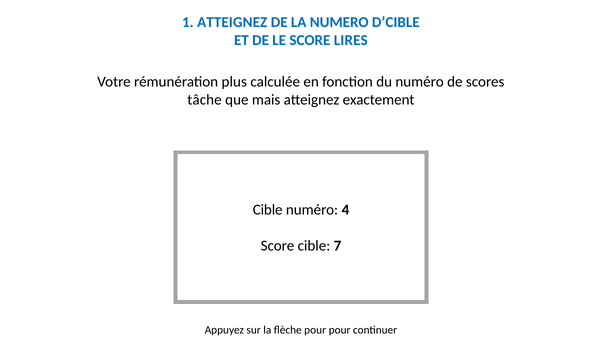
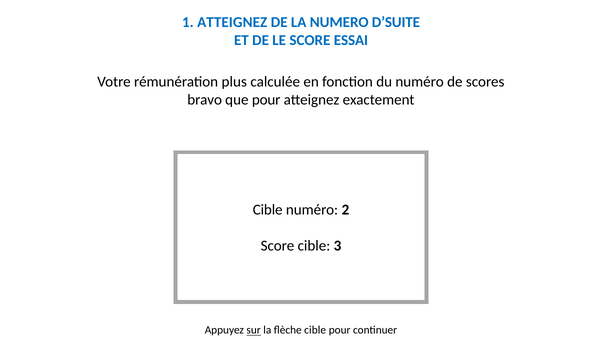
D’CIBLE: D’CIBLE -> D’SUITE
LIRES: LIRES -> ESSAI
tâche: tâche -> bravo
que mais: mais -> pour
4: 4 -> 2
7: 7 -> 3
sur underline: none -> present
flèche pour: pour -> cible
